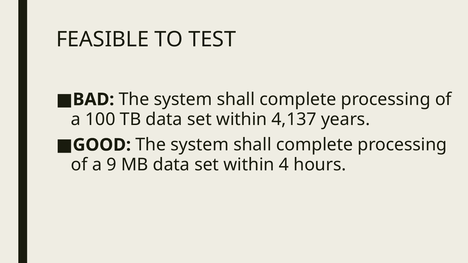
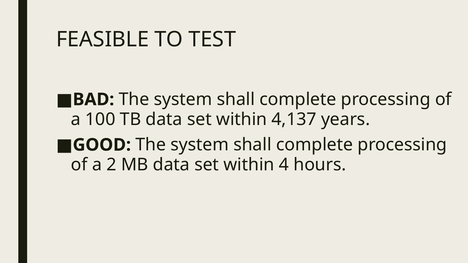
9: 9 -> 2
